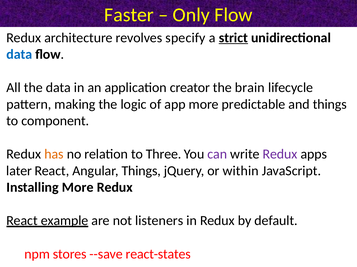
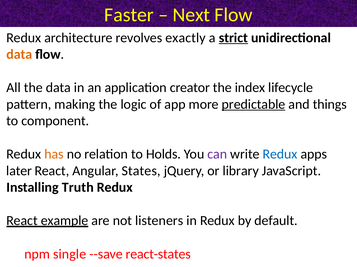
Only: Only -> Next
specify: specify -> exactly
data at (19, 55) colour: blue -> orange
brain: brain -> index
predictable underline: none -> present
Three: Three -> Holds
Redux at (280, 155) colour: purple -> blue
Angular Things: Things -> States
within: within -> library
Installing More: More -> Truth
stores: stores -> single
